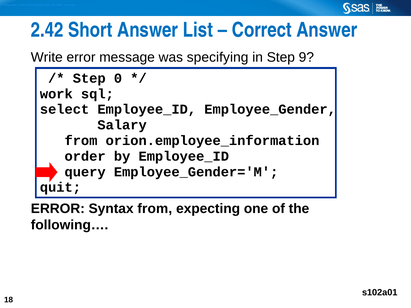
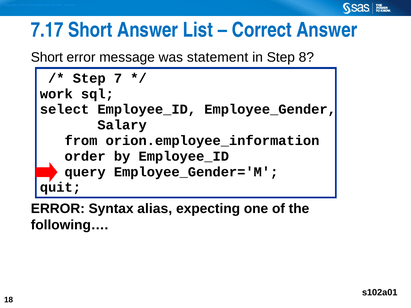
2.42: 2.42 -> 7.17
Write at (47, 57): Write -> Short
specifying: specifying -> statement
9: 9 -> 8
0: 0 -> 7
Syntax from: from -> alias
